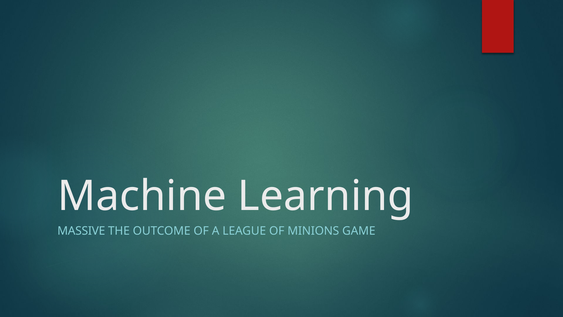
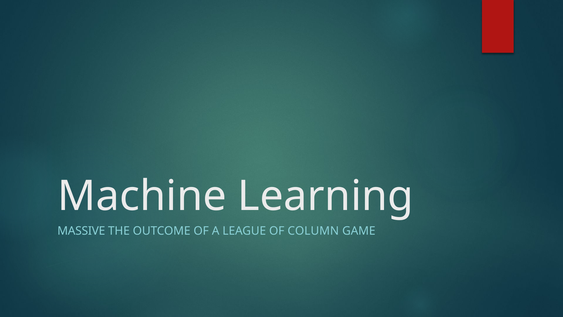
MINIONS: MINIONS -> COLUMN
